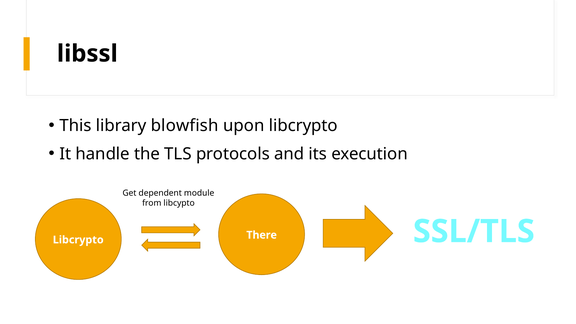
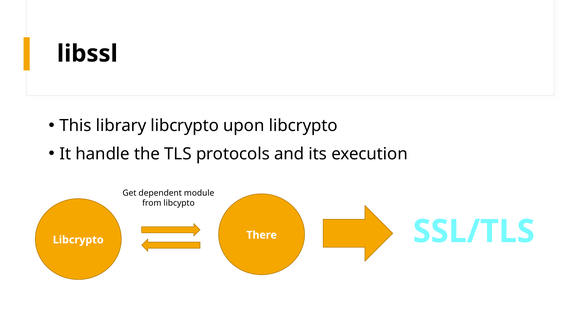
library blowfish: blowfish -> libcrypto
